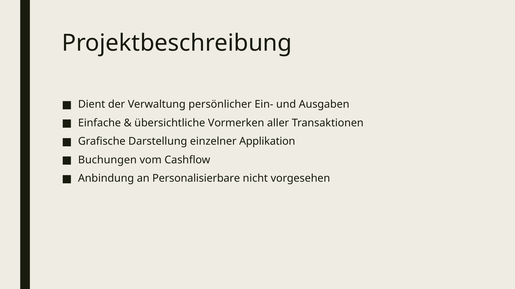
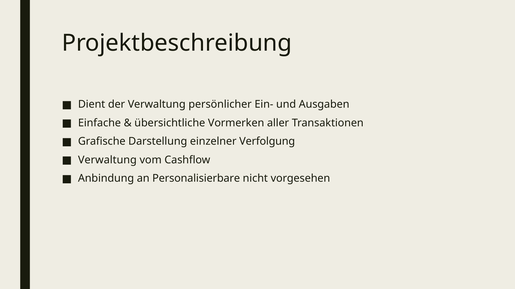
Applikation: Applikation -> Verfolgung
Buchungen at (107, 160): Buchungen -> Verwaltung
